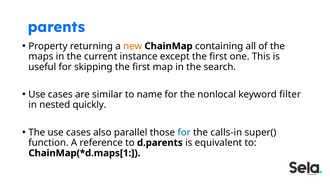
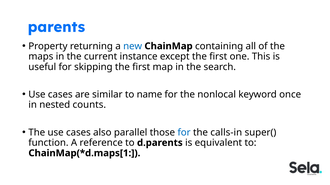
new colour: orange -> blue
filter: filter -> once
quickly: quickly -> counts
